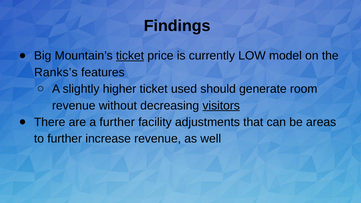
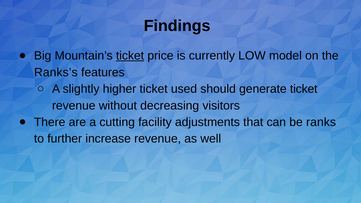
generate room: room -> ticket
visitors underline: present -> none
a further: further -> cutting
areas: areas -> ranks
